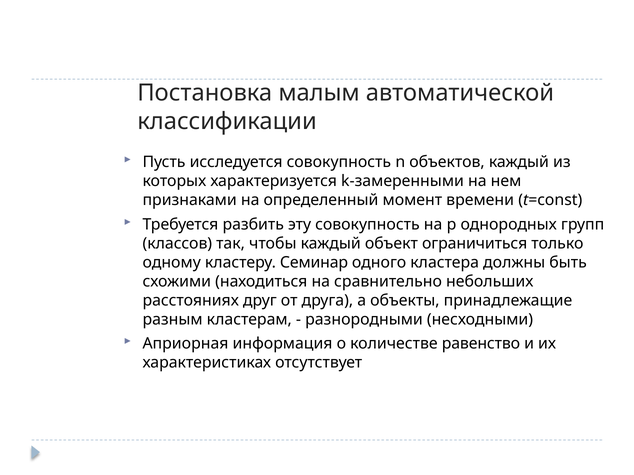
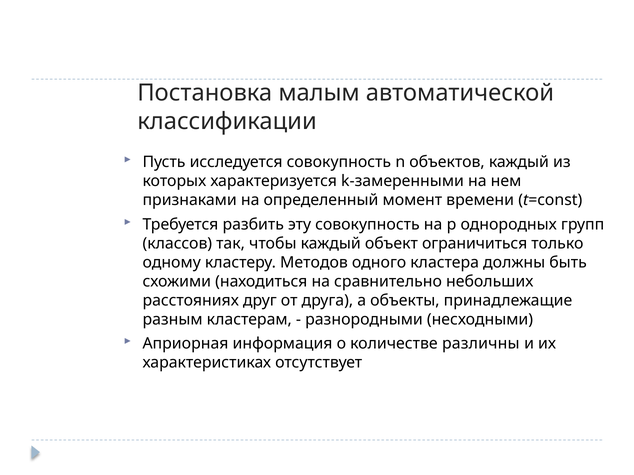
Семинар: Семинар -> Методов
равенство: равенство -> различны
